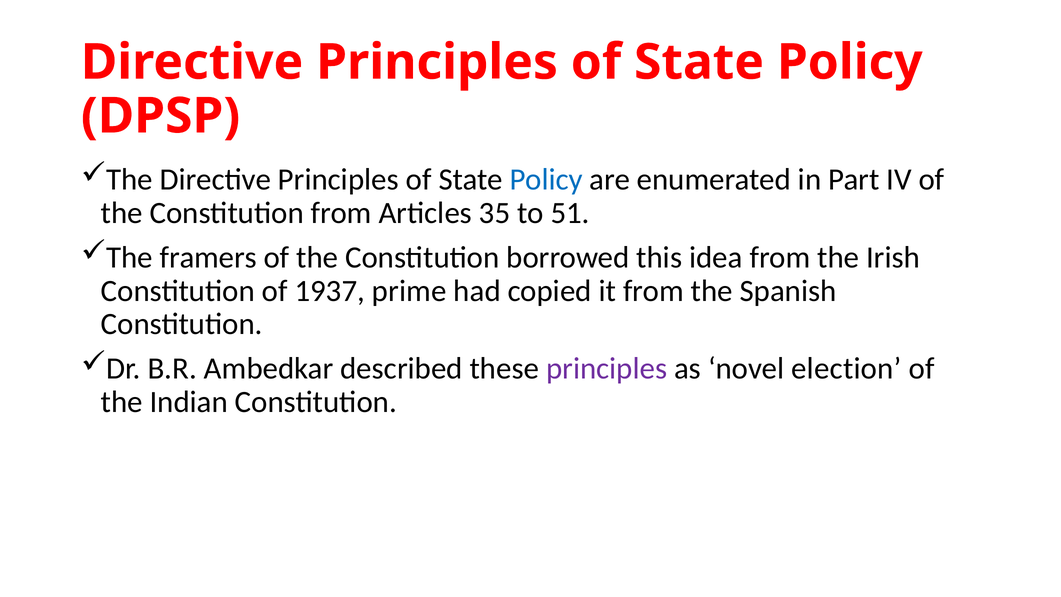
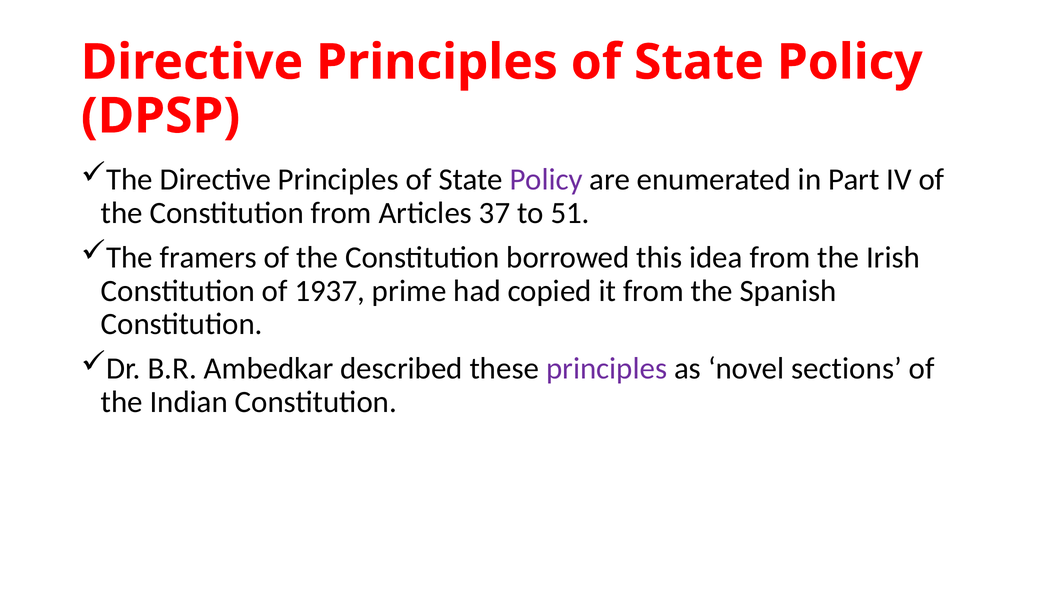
Policy at (546, 179) colour: blue -> purple
35: 35 -> 37
election: election -> sections
